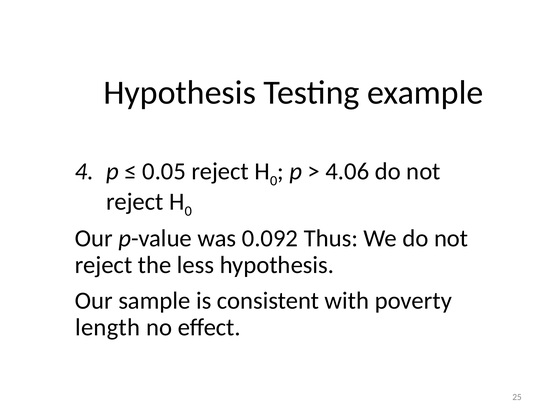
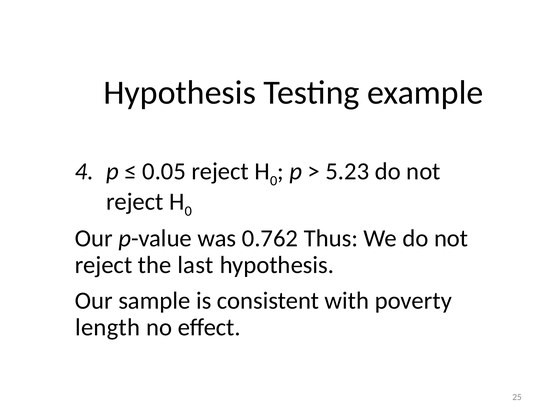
4.06: 4.06 -> 5.23
0.092: 0.092 -> 0.762
less: less -> last
